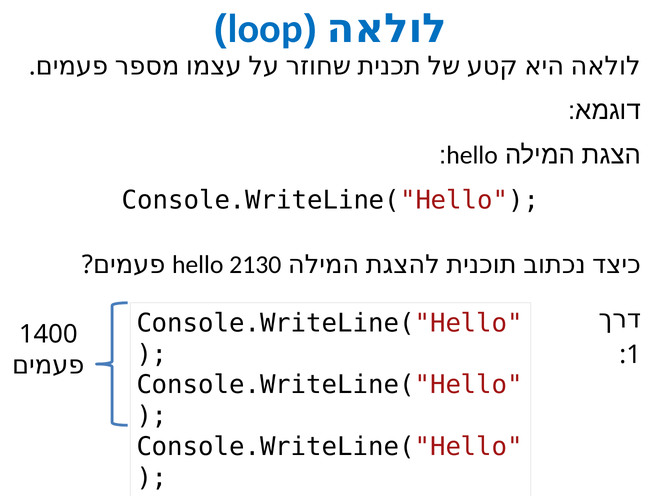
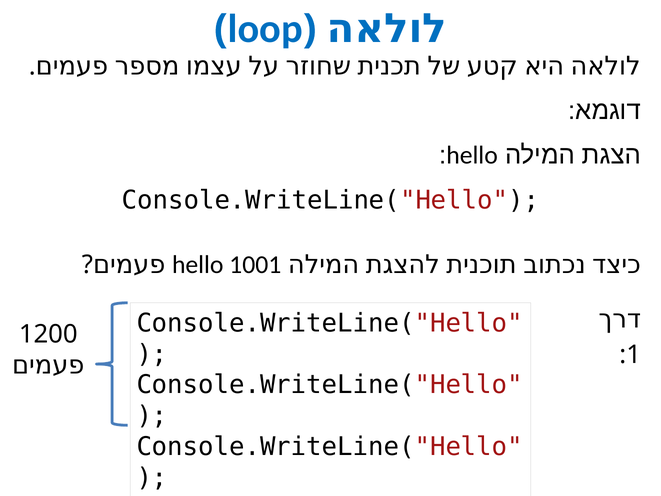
2130: 2130 -> 1001
1400: 1400 -> 1200
